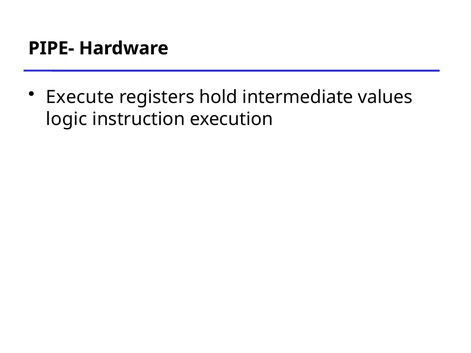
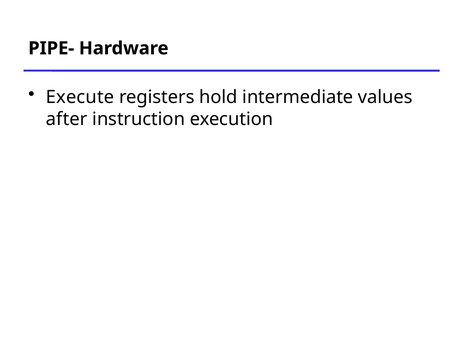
logic: logic -> after
